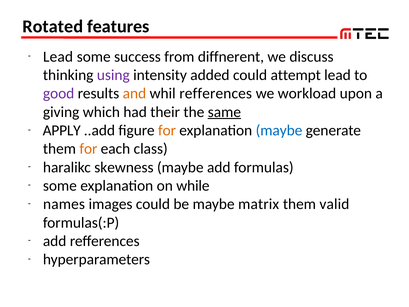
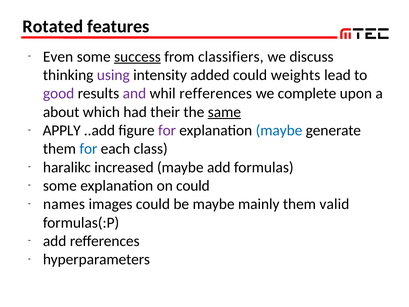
Lead at (58, 57): Lead -> Even
success underline: none -> present
diffnerent: diffnerent -> classifiers
attempt: attempt -> weights
and colour: orange -> purple
workload: workload -> complete
giving: giving -> about
for at (167, 130) colour: orange -> purple
for at (88, 149) colour: orange -> blue
skewness: skewness -> increased
on while: while -> could
matrix: matrix -> mainly
